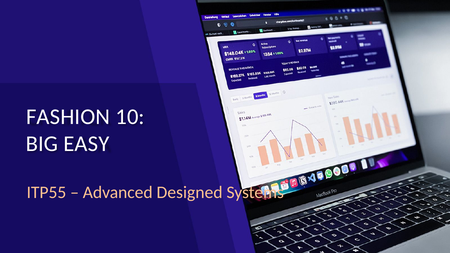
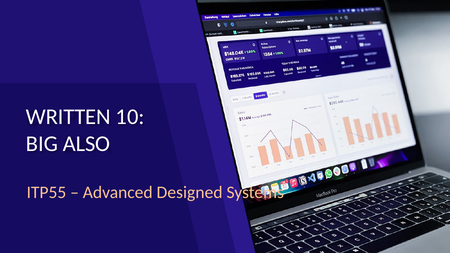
FASHION: FASHION -> WRITTEN
EASY: EASY -> ALSO
